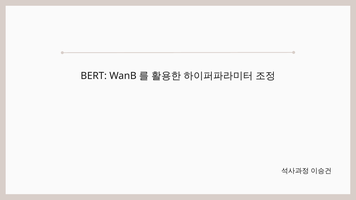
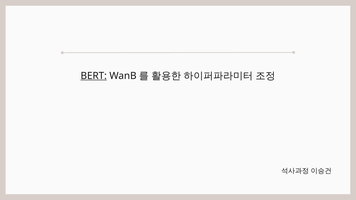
BERT underline: none -> present
